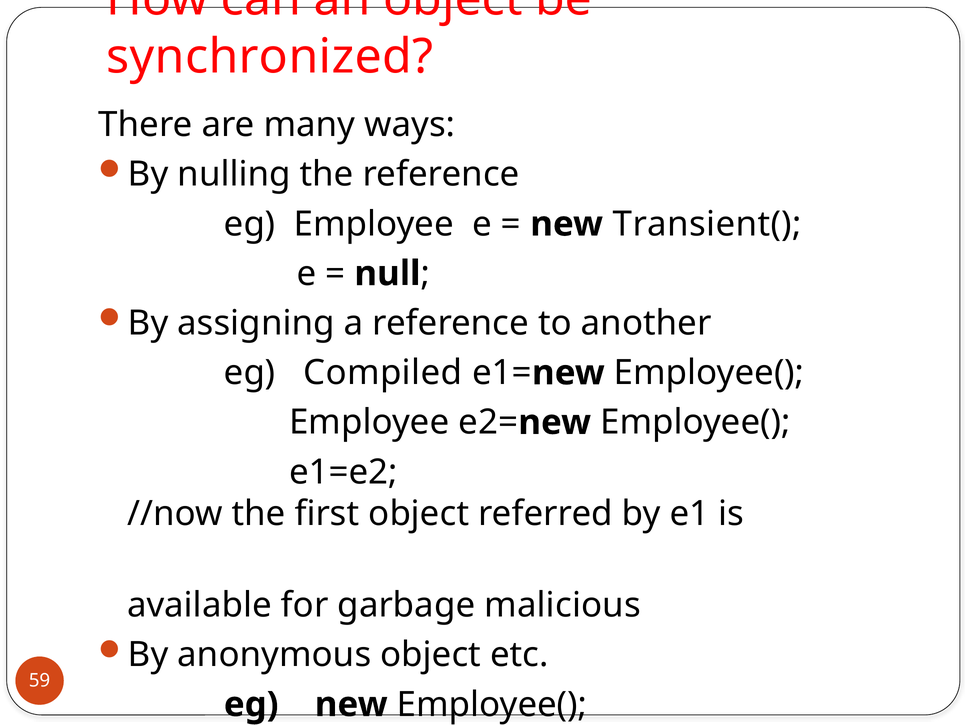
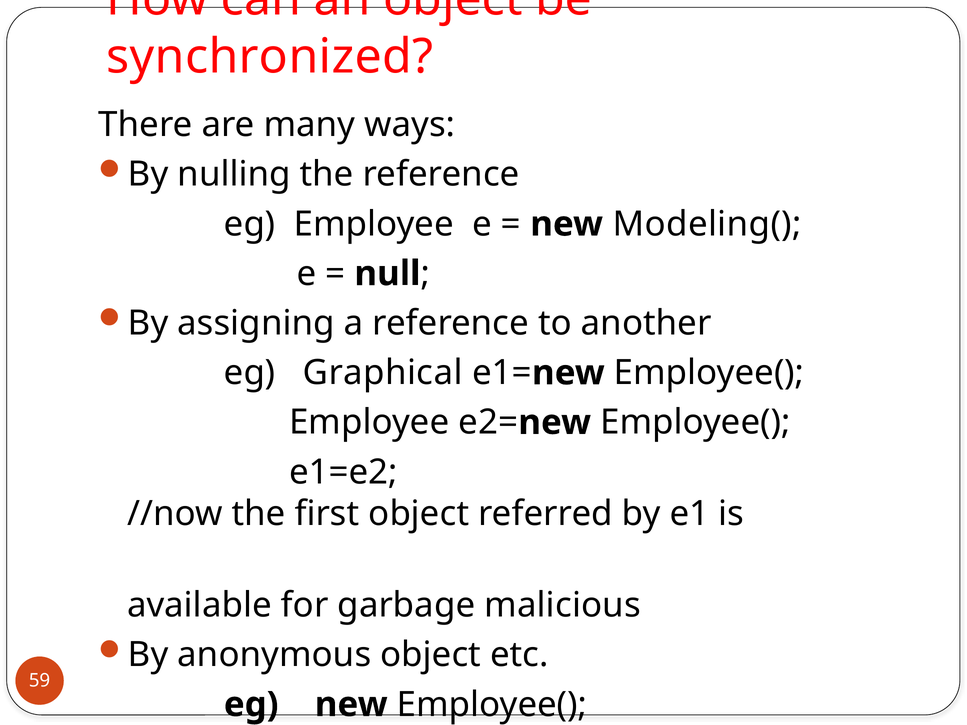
Transient(: Transient( -> Modeling(
Compiled: Compiled -> Graphical
